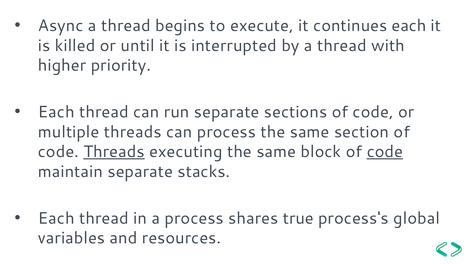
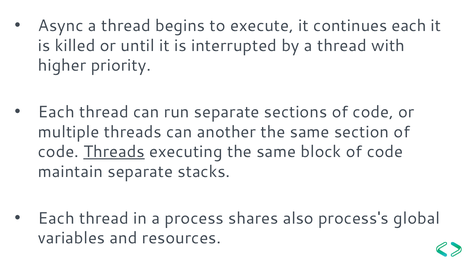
can process: process -> another
code at (385, 152) underline: present -> none
true: true -> also
